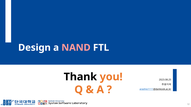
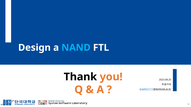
NAND colour: pink -> light blue
